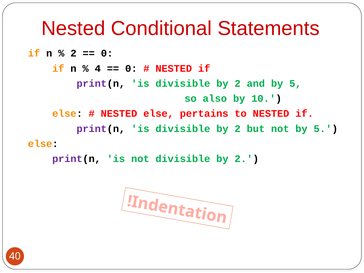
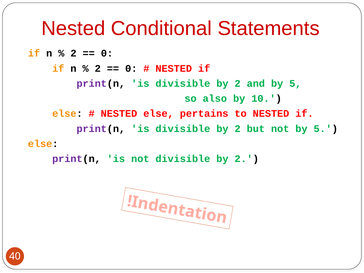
4 at (98, 68): 4 -> 2
